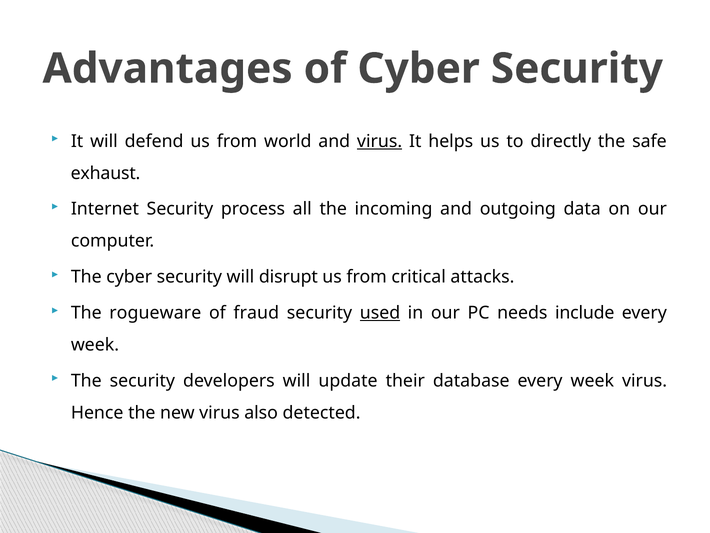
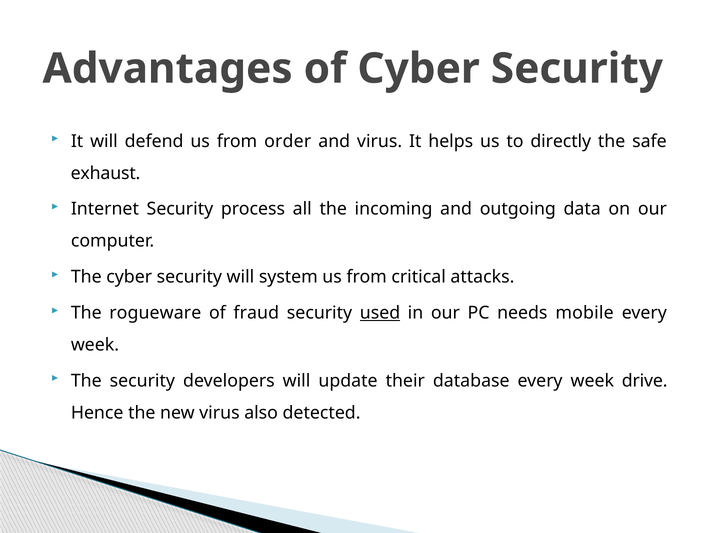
world: world -> order
virus at (380, 141) underline: present -> none
disrupt: disrupt -> system
include: include -> mobile
week virus: virus -> drive
